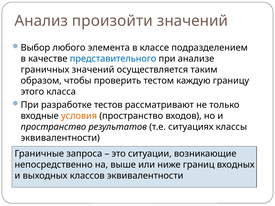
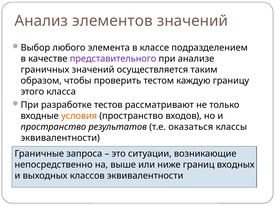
произойти: произойти -> элементов
представительного colour: blue -> purple
ситуациях: ситуациях -> оказаться
